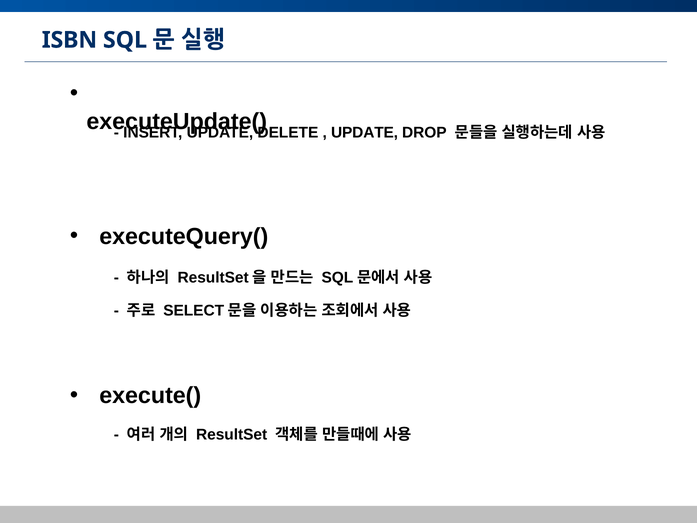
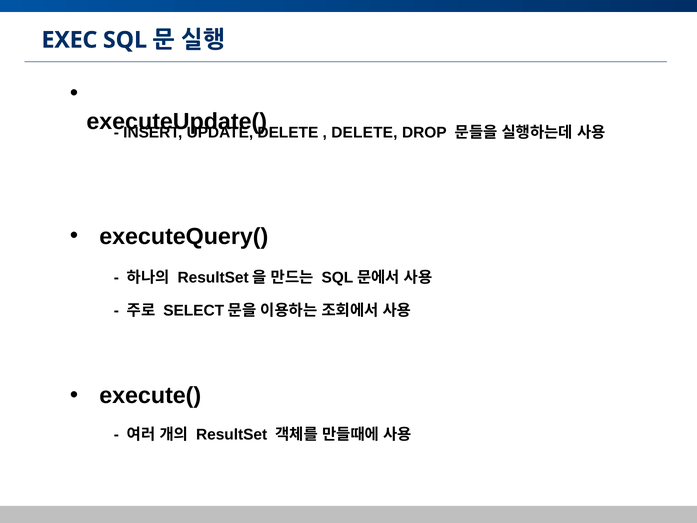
ISBN: ISBN -> EXEC
UPDATE at (365, 132): UPDATE -> DELETE
